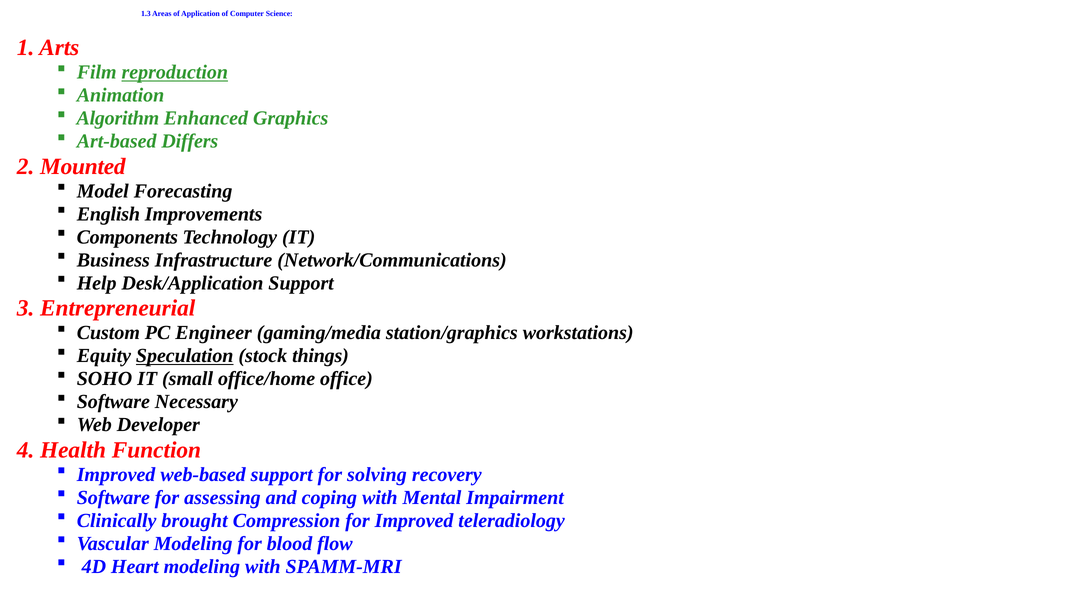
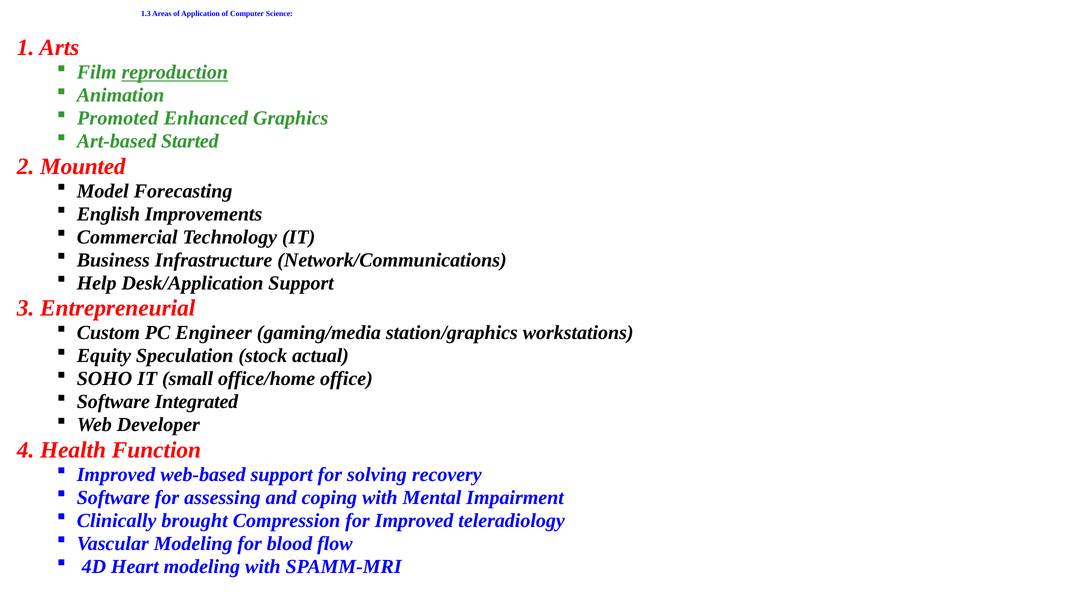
Algorithm: Algorithm -> Promoted
Differs: Differs -> Started
Components: Components -> Commercial
Speculation underline: present -> none
things: things -> actual
Necessary: Necessary -> Integrated
